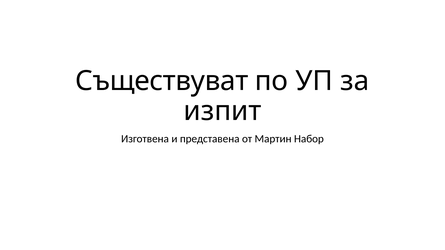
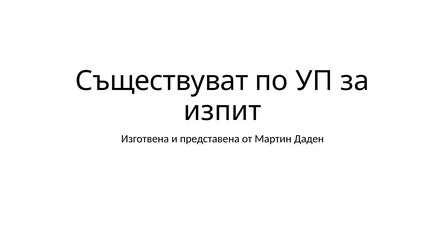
Набор: Набор -> Даден
